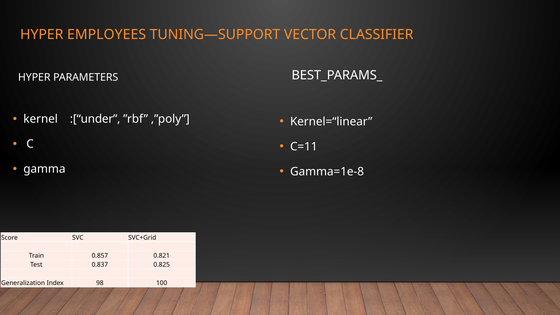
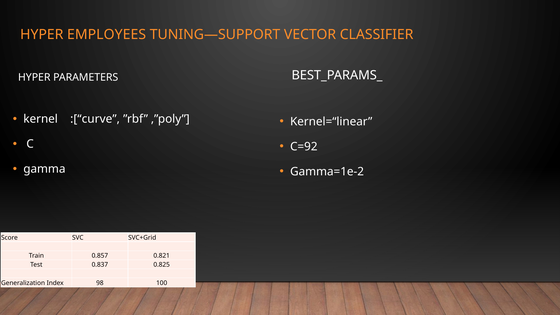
:[“under: :[“under -> :[“curve
C=11: C=11 -> C=92
Gamma=1e-8: Gamma=1e-8 -> Gamma=1e-2
